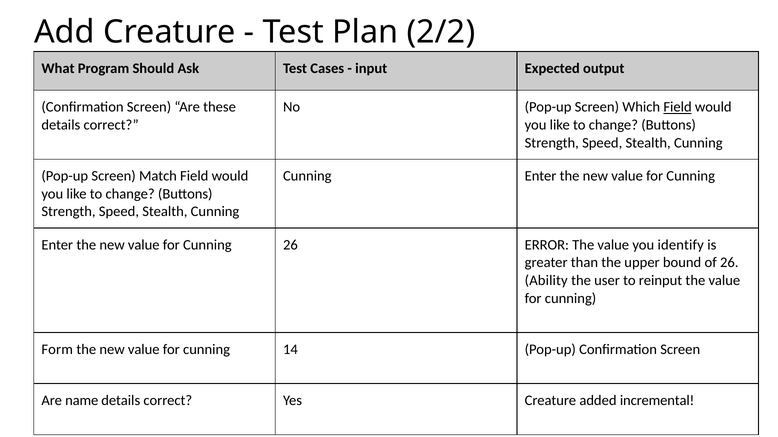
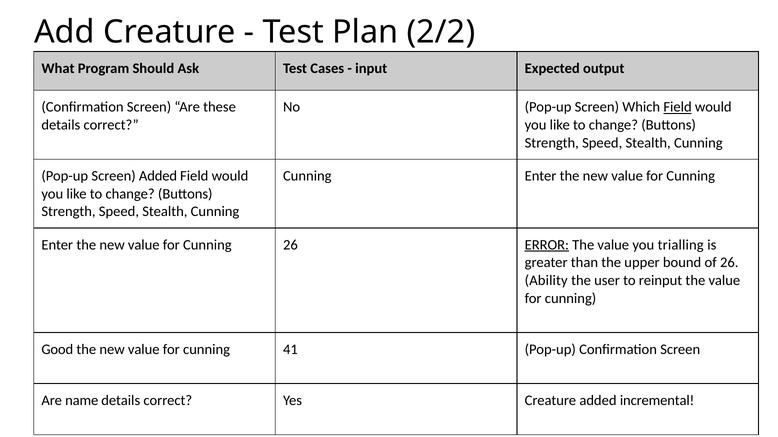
Screen Match: Match -> Added
ERROR underline: none -> present
identify: identify -> trialling
Form: Form -> Good
14: 14 -> 41
